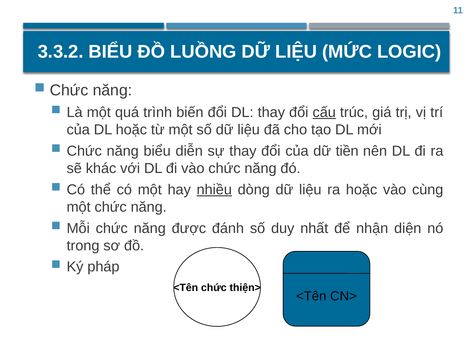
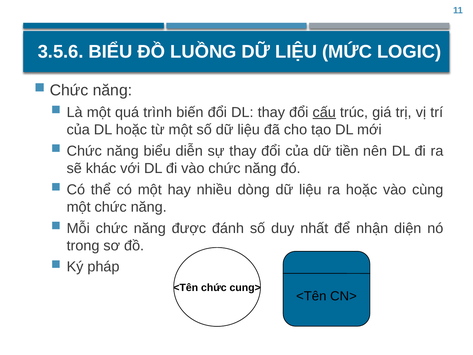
3.3.2: 3.3.2 -> 3.5.6
nhiều underline: present -> none
thiện>: thiện> -> cung>
